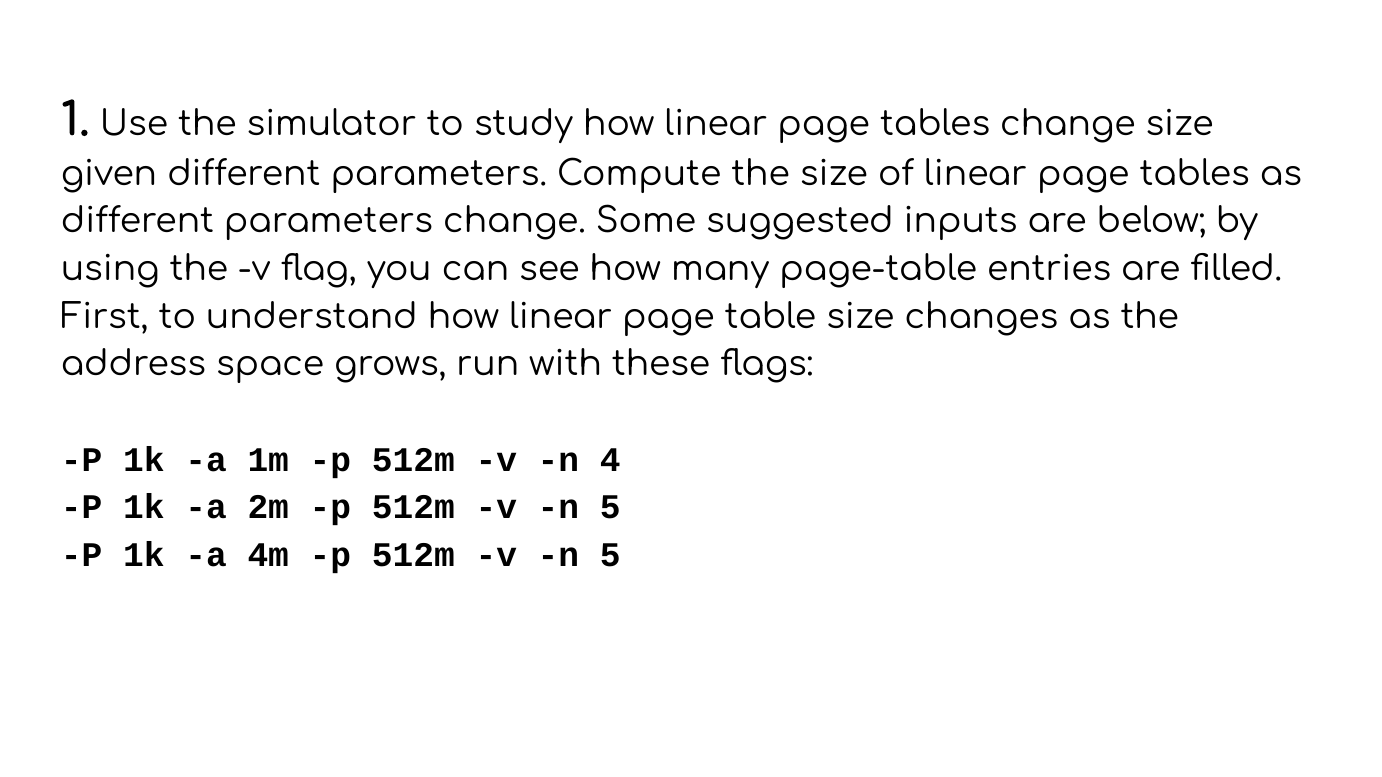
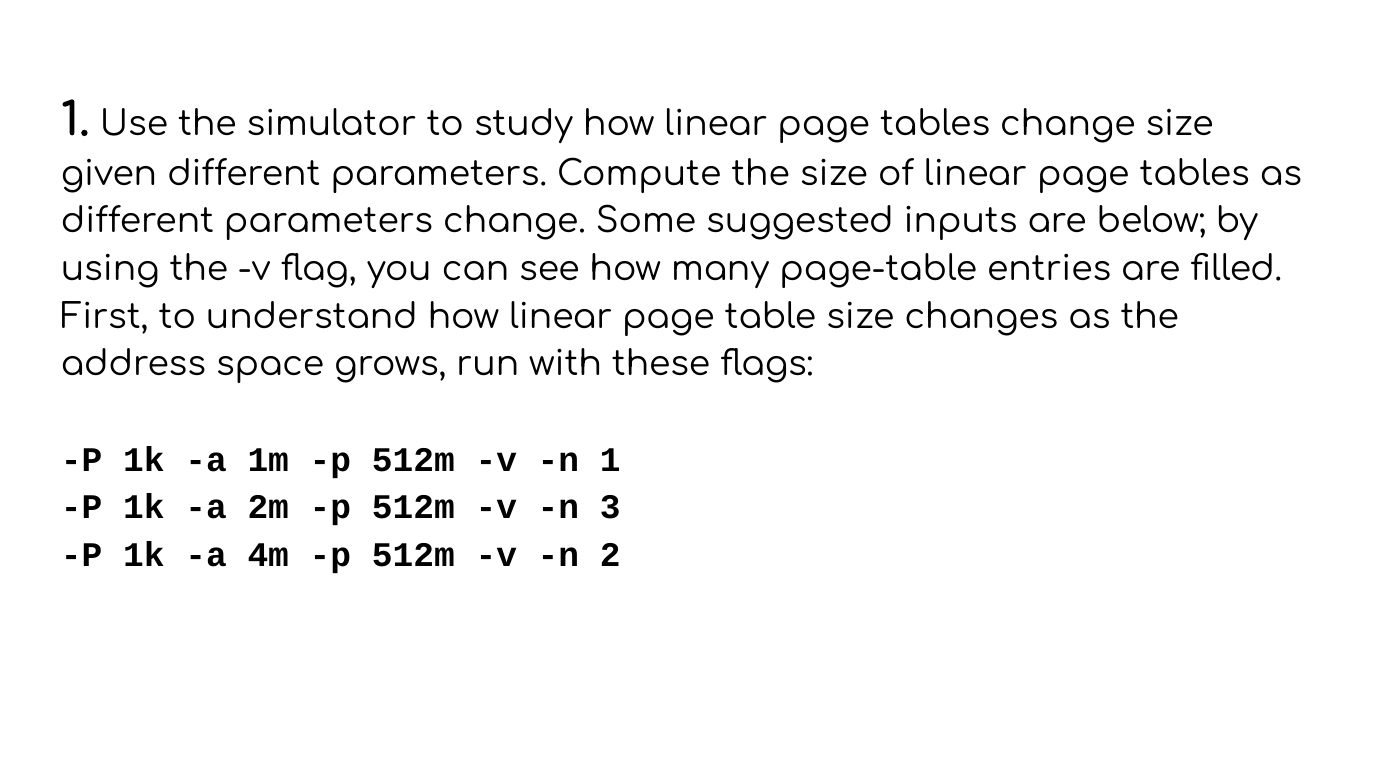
n 4: 4 -> 1
5 at (610, 508): 5 -> 3
5 at (610, 555): 5 -> 2
